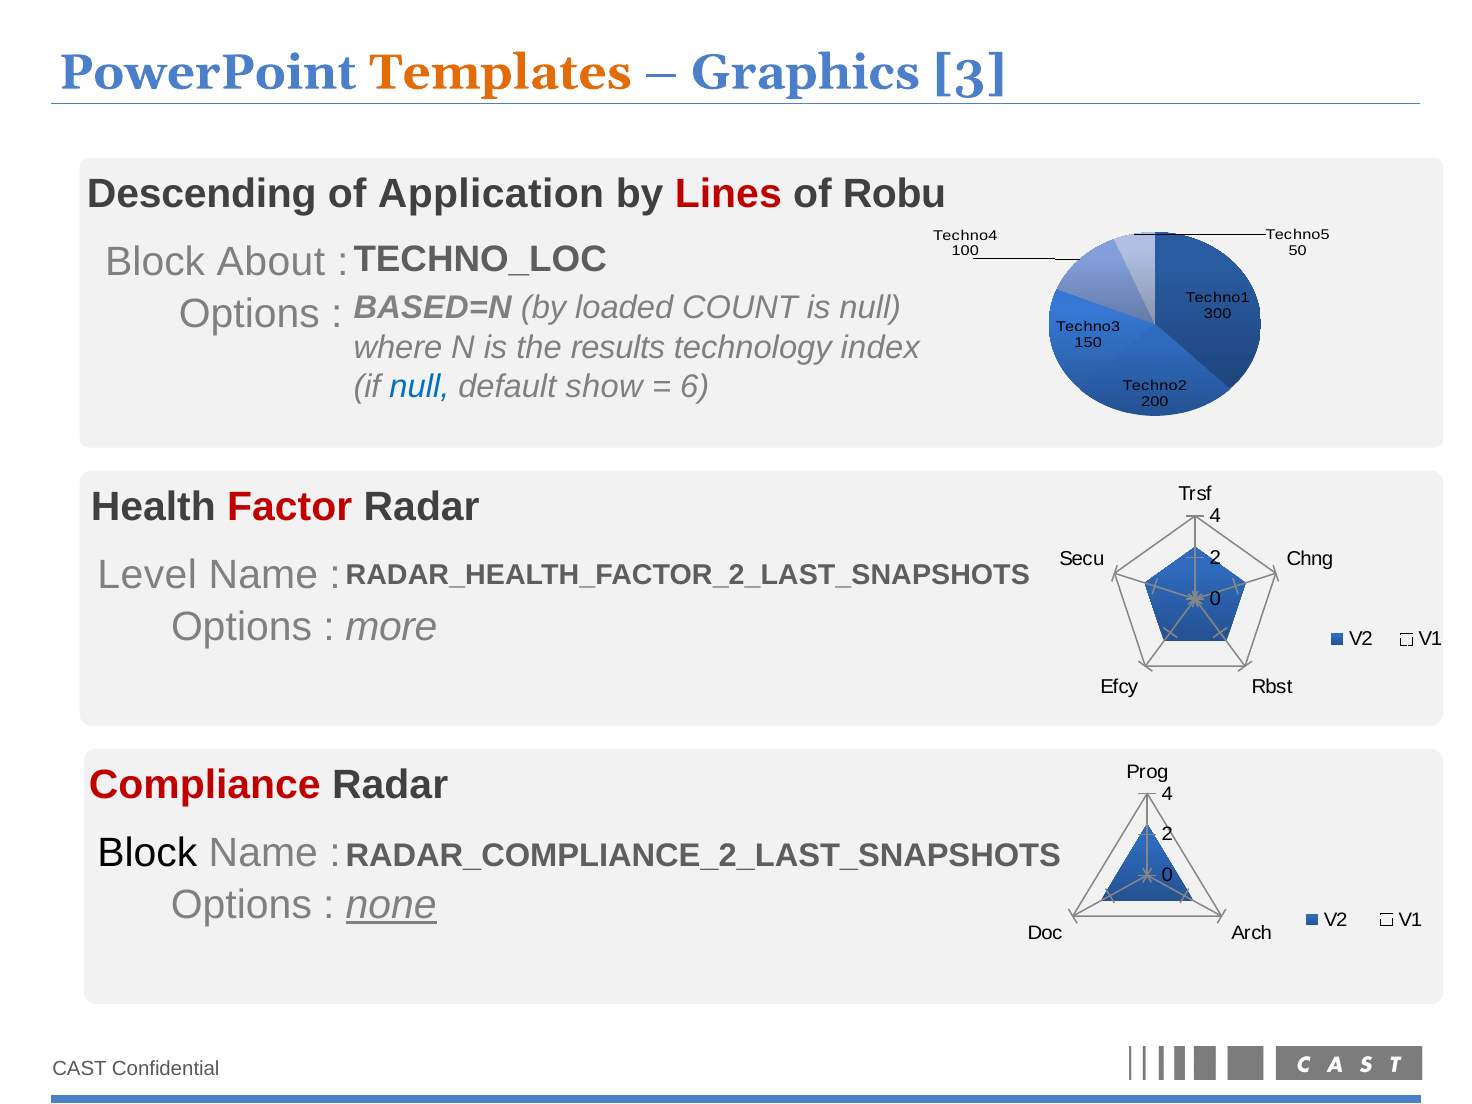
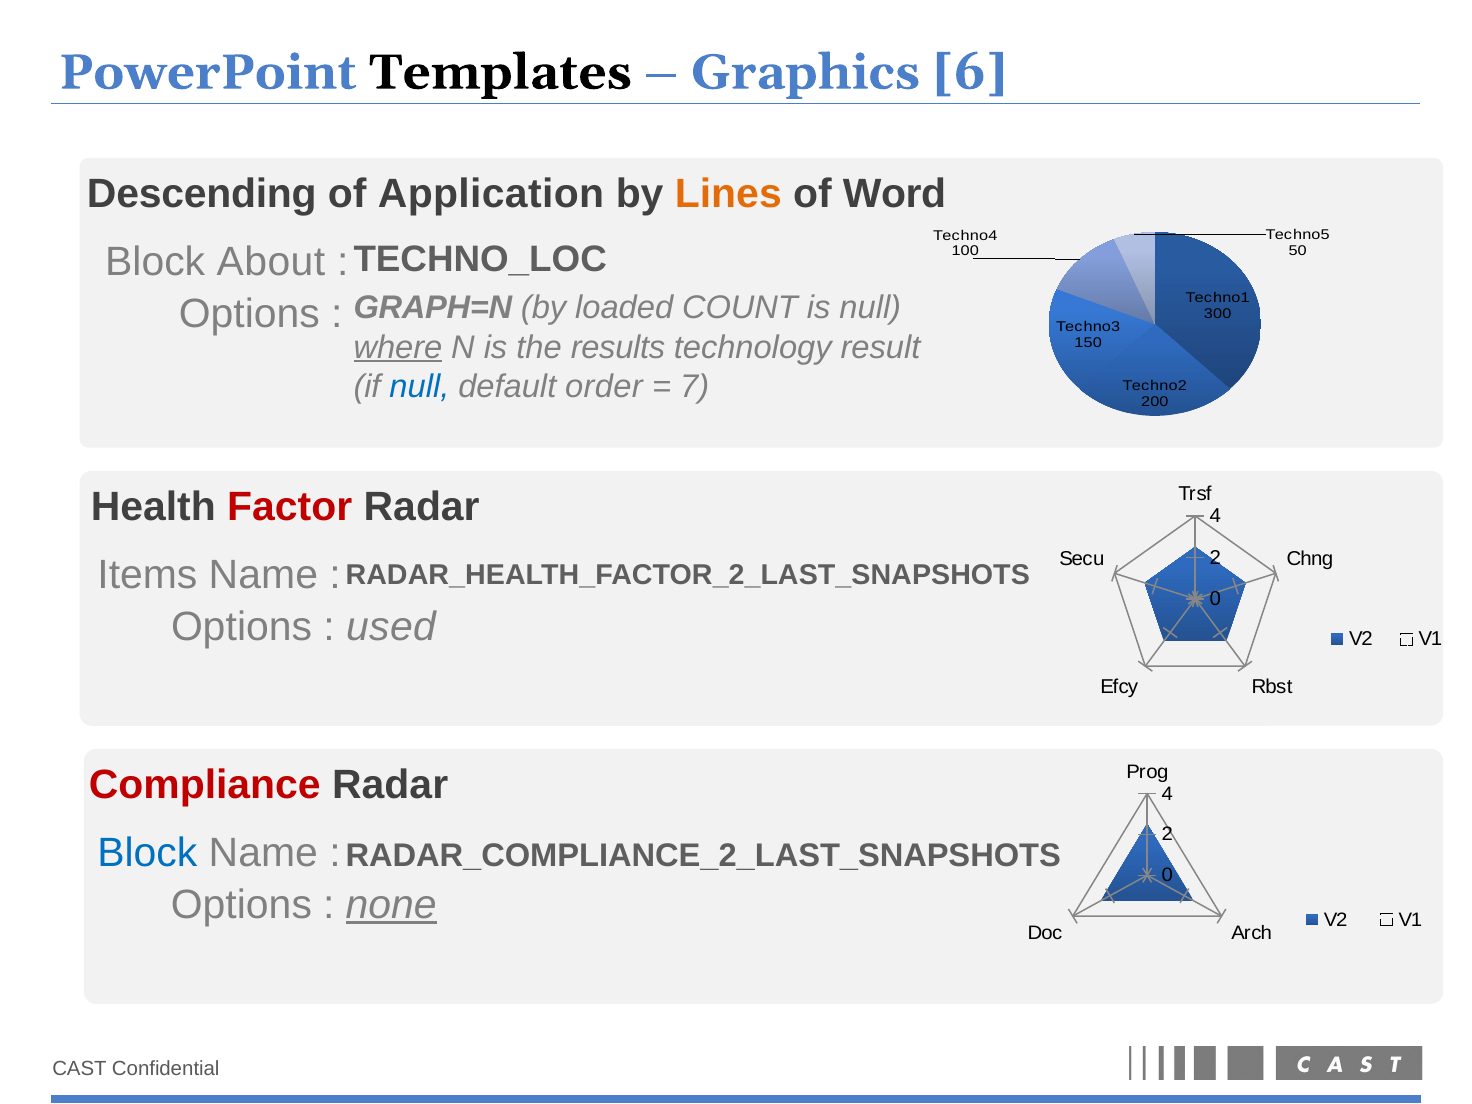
Templates colour: orange -> black
3: 3 -> 6
Lines colour: red -> orange
Robu: Robu -> Word
BASED=N: BASED=N -> GRAPH=N
where underline: none -> present
index: index -> result
show: show -> order
6: 6 -> 7
Level: Level -> Items
more: more -> used
Block at (147, 853) colour: black -> blue
